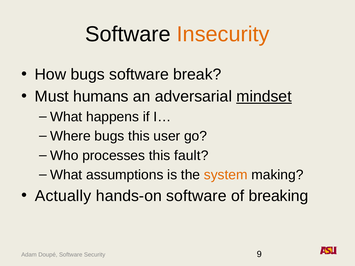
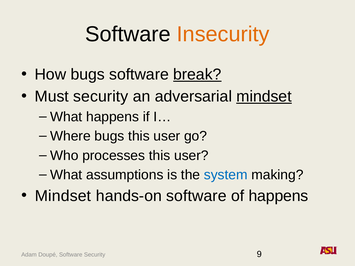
break underline: none -> present
Must humans: humans -> security
processes this fault: fault -> user
system colour: orange -> blue
Actually at (63, 196): Actually -> Mindset
of breaking: breaking -> happens
